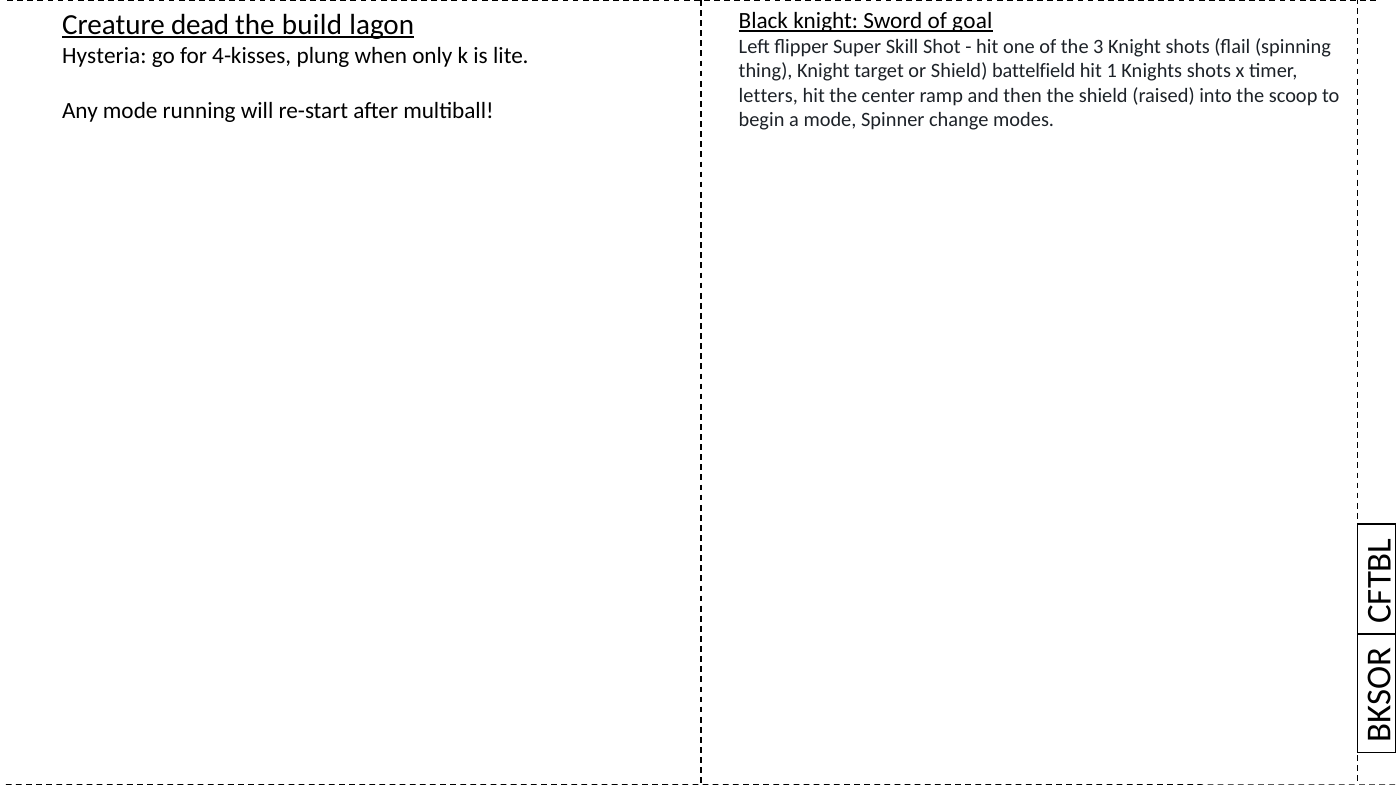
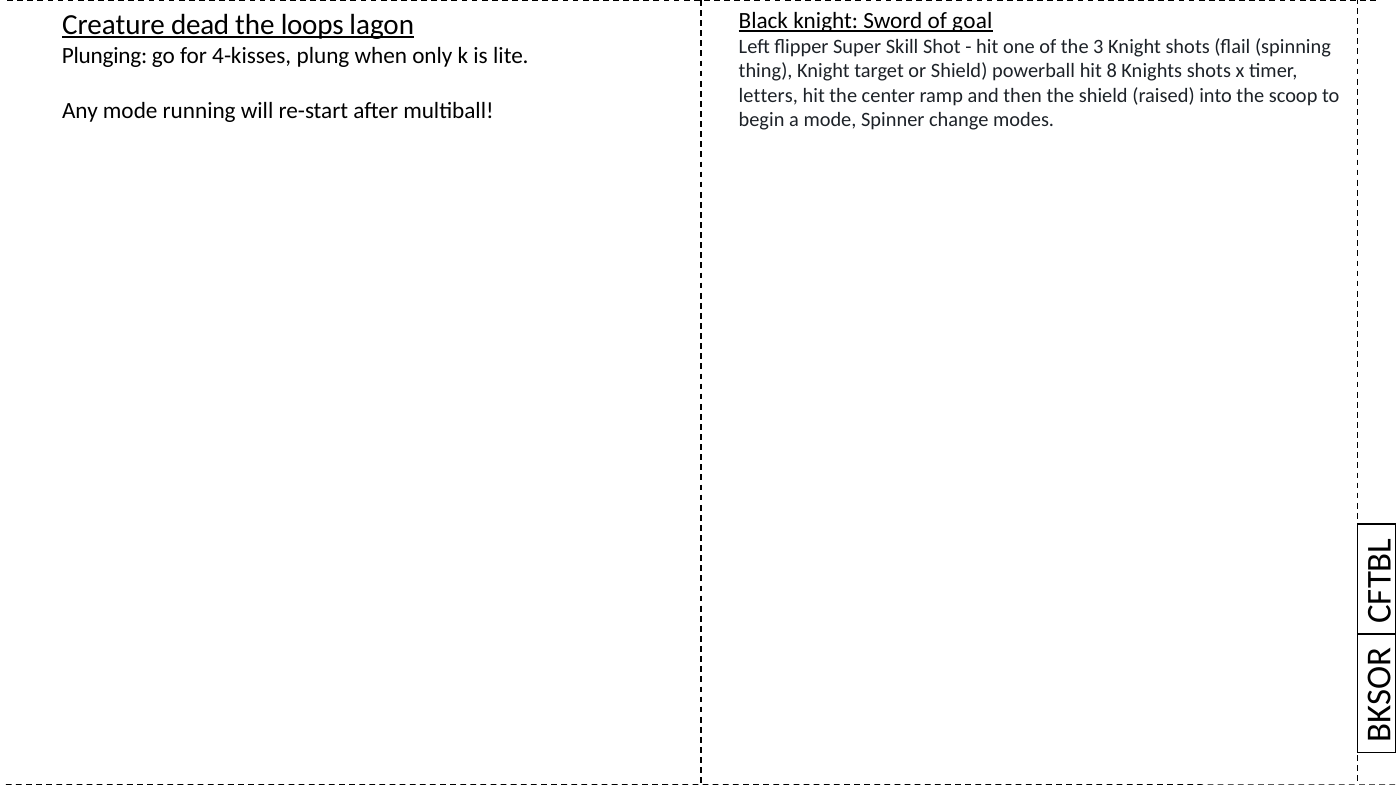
build: build -> loops
Hysteria: Hysteria -> Plunging
battelfield: battelfield -> powerball
1: 1 -> 8
